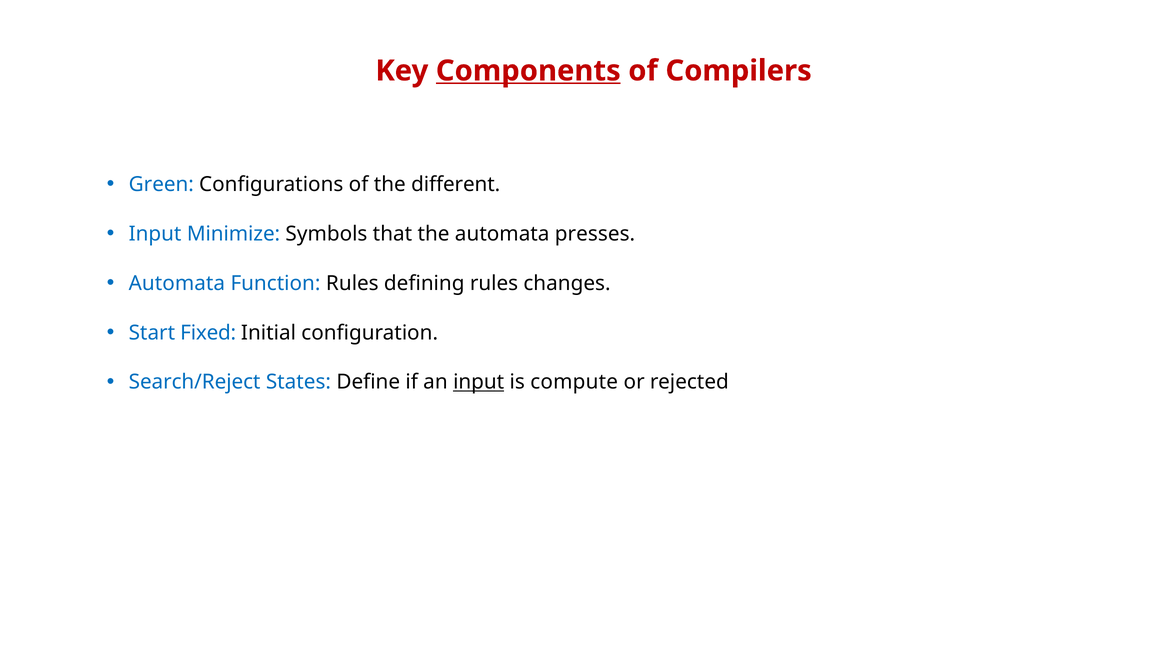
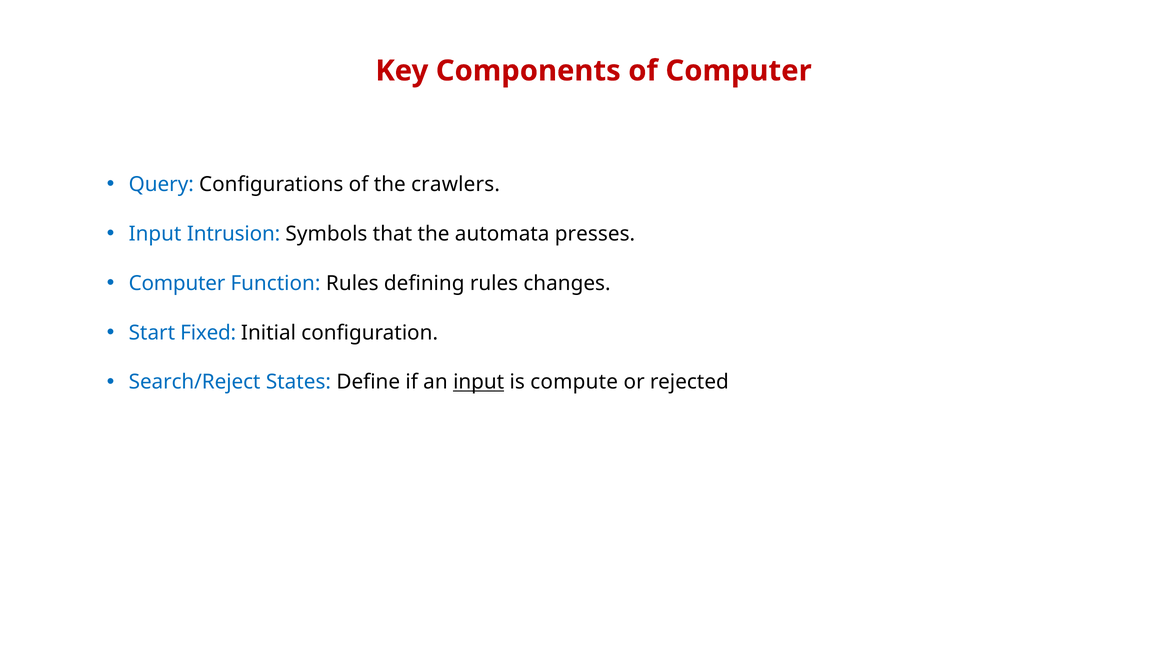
Components underline: present -> none
of Compilers: Compilers -> Computer
Green: Green -> Query
different: different -> crawlers
Minimize: Minimize -> Intrusion
Automata at (177, 283): Automata -> Computer
